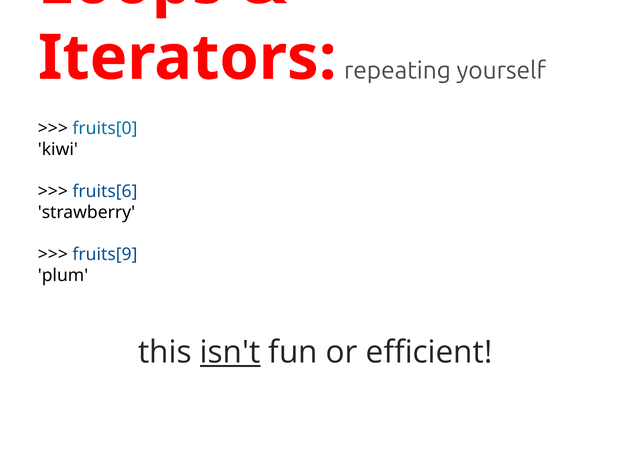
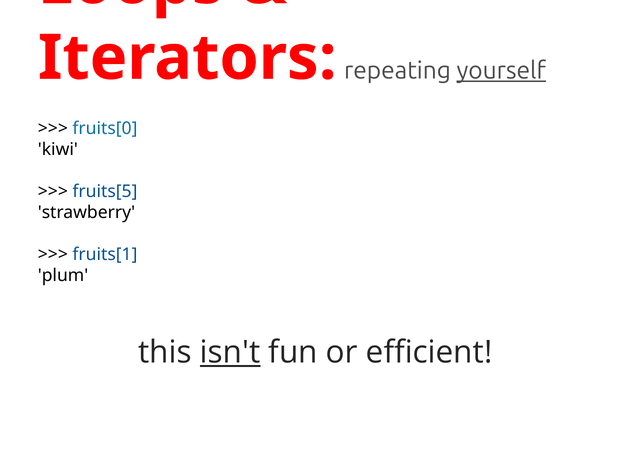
yourself underline: none -> present
fruits[6: fruits[6 -> fruits[5
fruits[9: fruits[9 -> fruits[1
